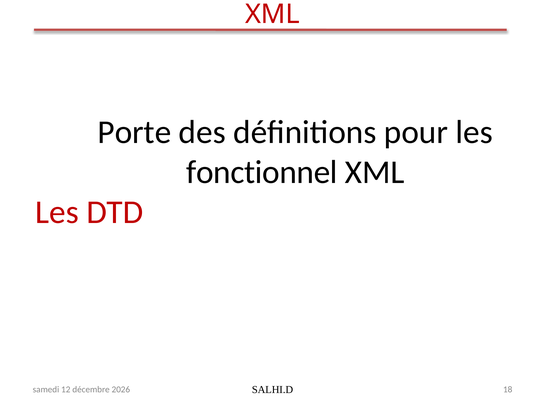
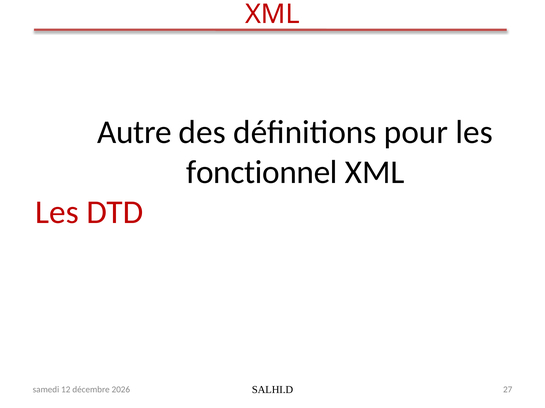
Porte: Porte -> Autre
18: 18 -> 27
